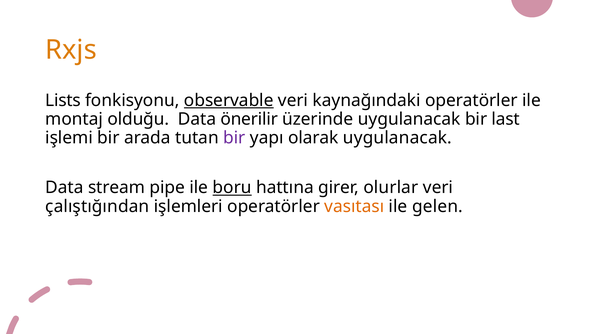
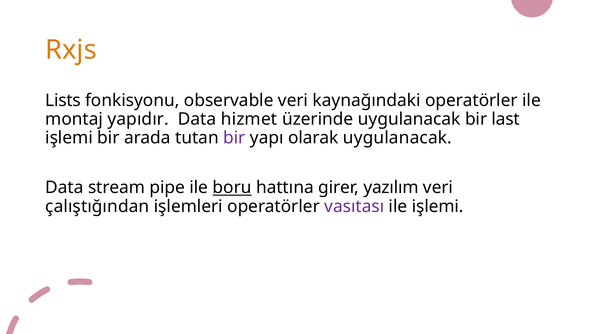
observable underline: present -> none
olduğu: olduğu -> yapıdır
önerilir: önerilir -> hizmet
olurlar: olurlar -> yazılım
vasıtası colour: orange -> purple
ile gelen: gelen -> işlemi
